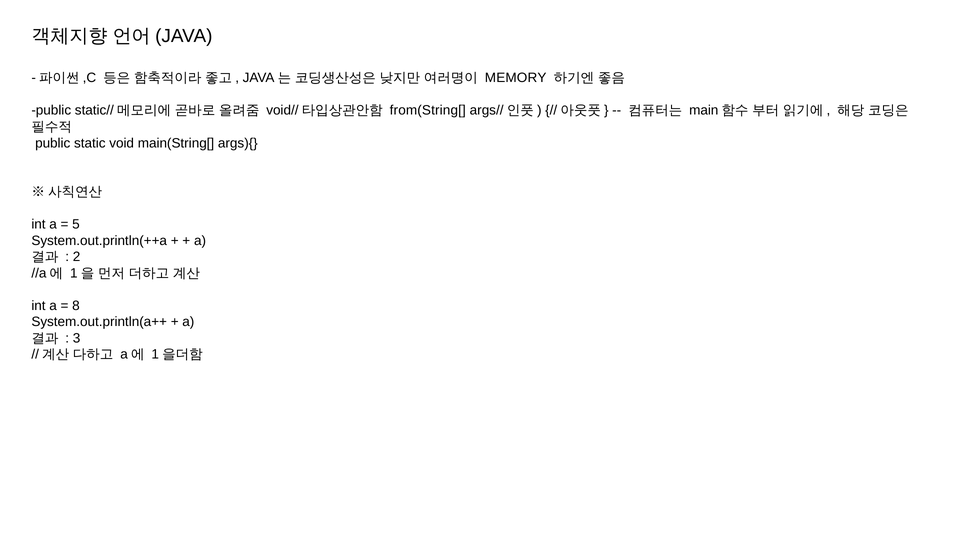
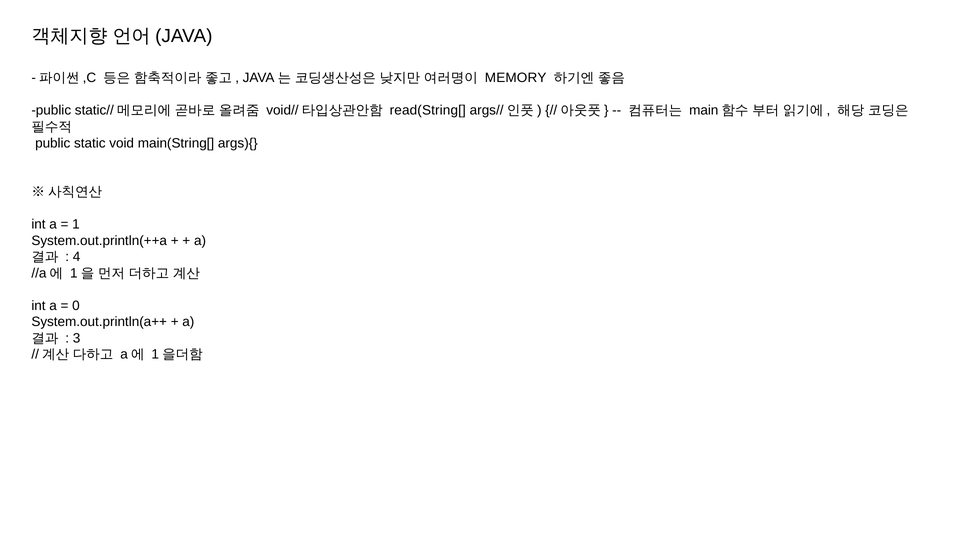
from(String[: from(String[ -> read(String[
5 at (76, 225): 5 -> 1
2: 2 -> 4
8: 8 -> 0
